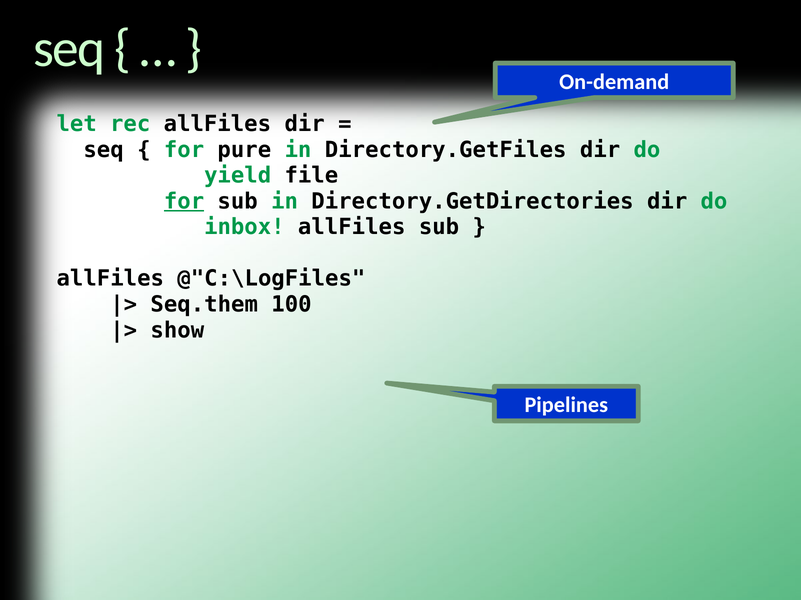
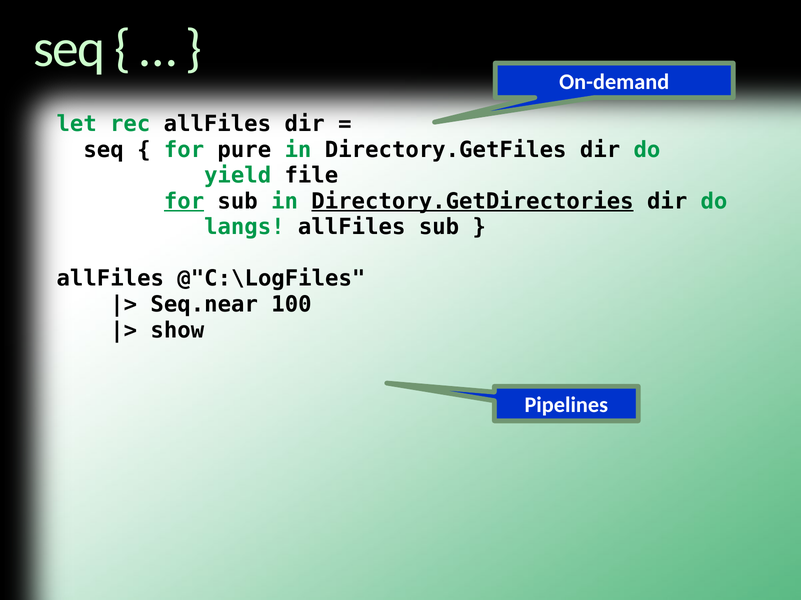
Directory.GetDirectories underline: none -> present
inbox: inbox -> langs
Seq.them: Seq.them -> Seq.near
